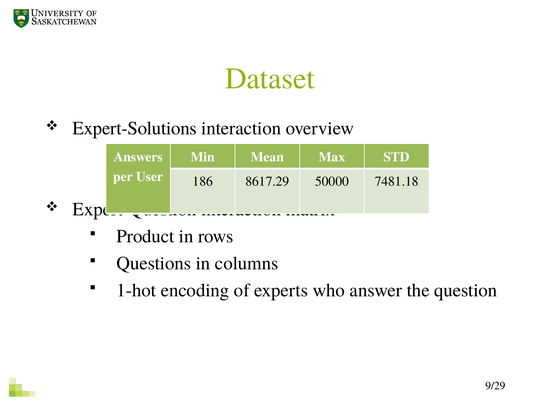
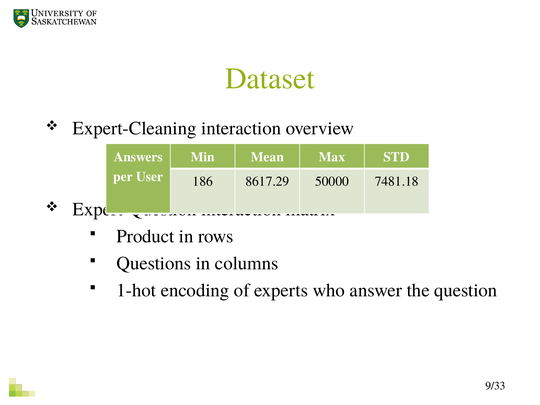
Expert-Solutions: Expert-Solutions -> Expert-Cleaning
9/29: 9/29 -> 9/33
